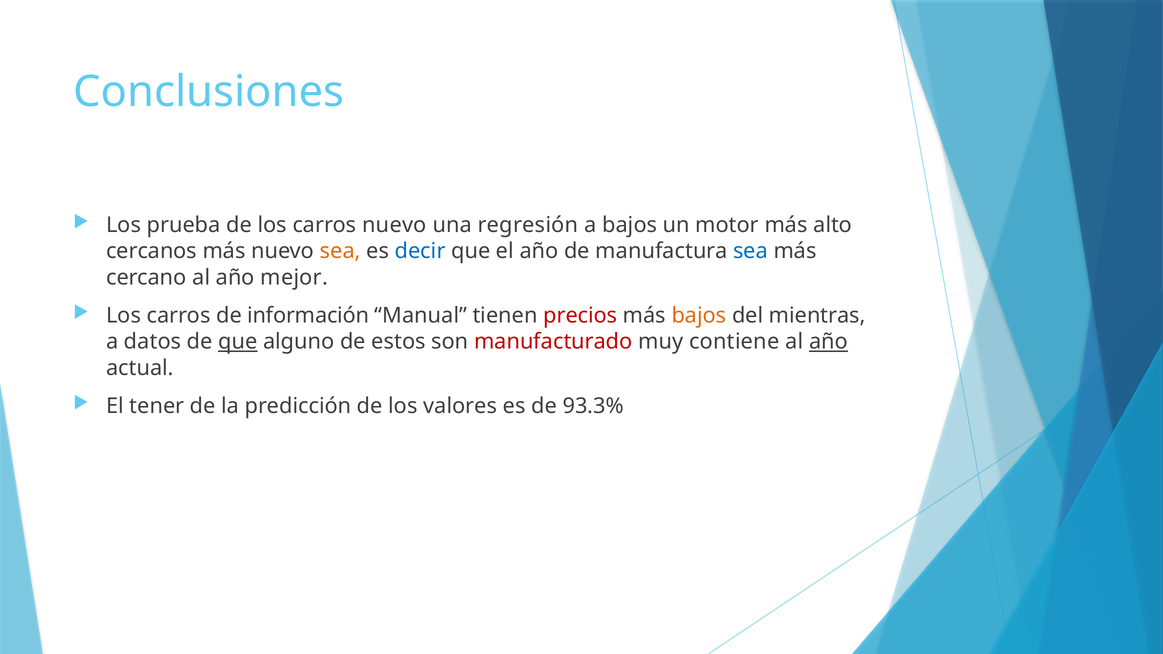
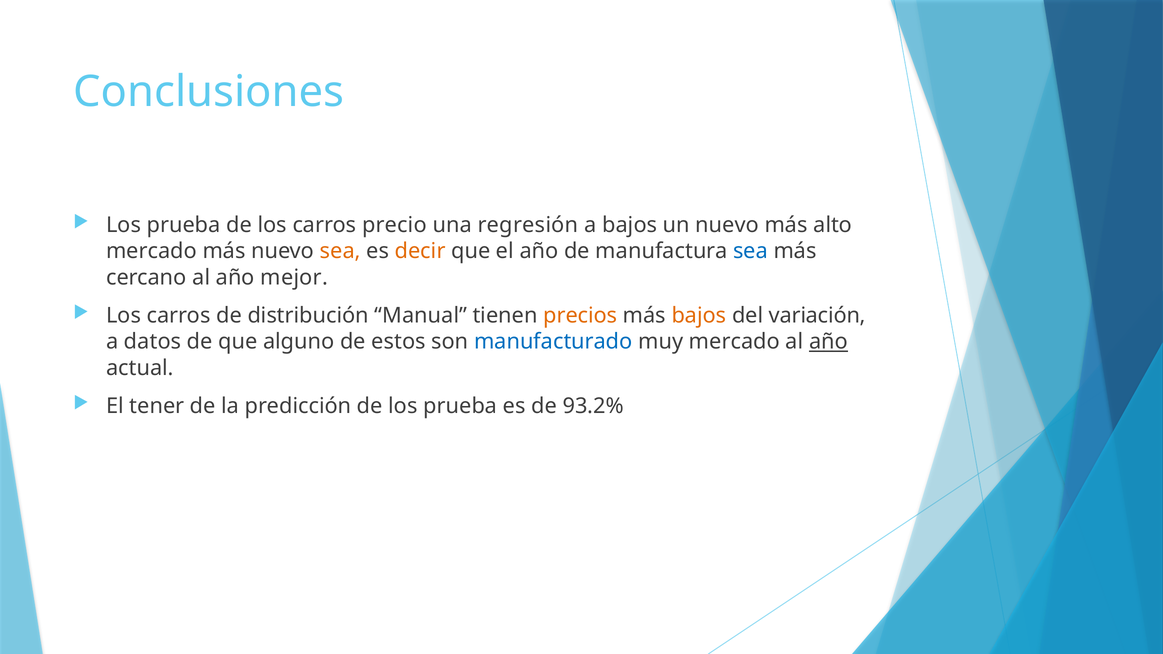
carros nuevo: nuevo -> precio
un motor: motor -> nuevo
cercanos at (151, 251): cercanos -> mercado
decir colour: blue -> orange
información: información -> distribución
precios colour: red -> orange
mientras: mientras -> variación
que at (238, 342) underline: present -> none
manufacturado colour: red -> blue
muy contiene: contiene -> mercado
de los valores: valores -> prueba
93.3%: 93.3% -> 93.2%
